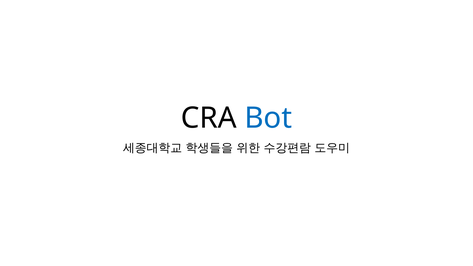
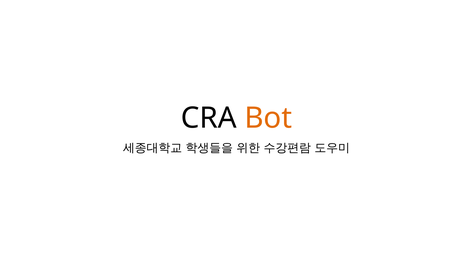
Bot colour: blue -> orange
